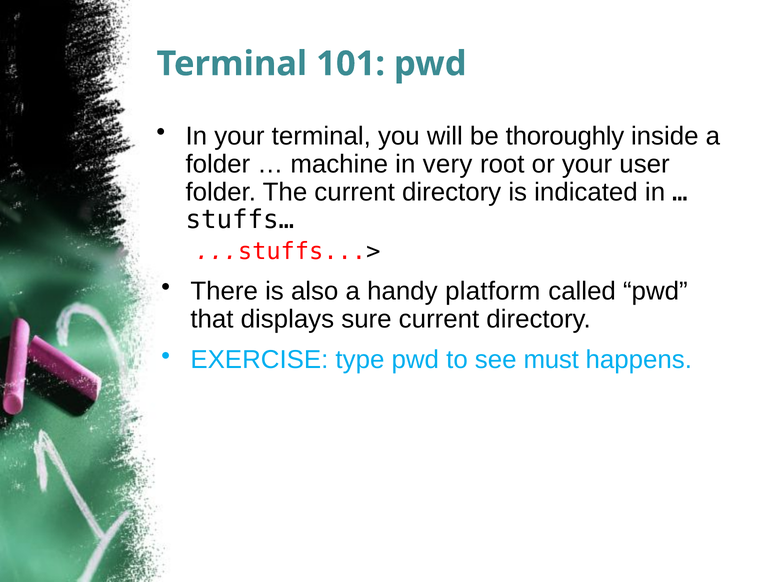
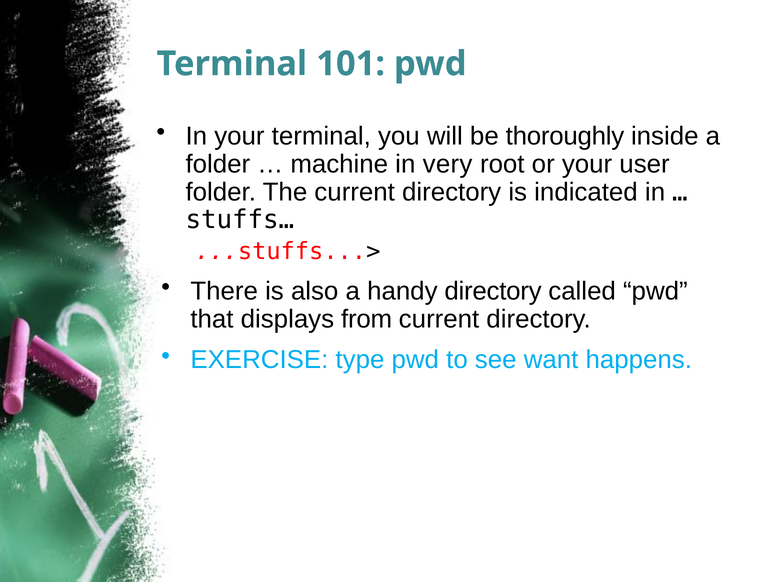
handy platform: platform -> directory
sure: sure -> from
must: must -> want
